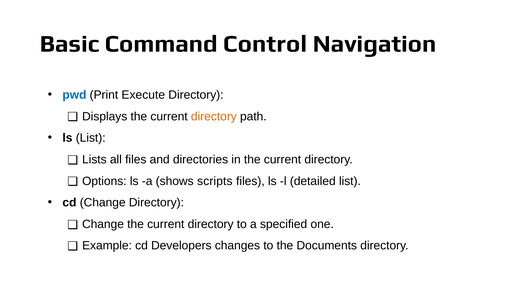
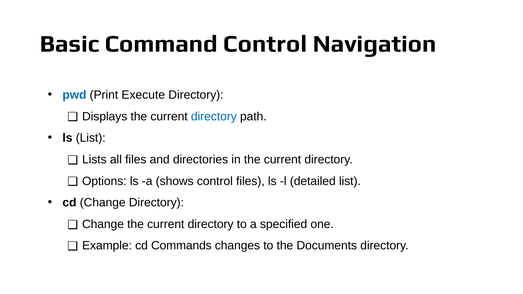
directory at (214, 116) colour: orange -> blue
shows scripts: scripts -> control
Developers: Developers -> Commands
